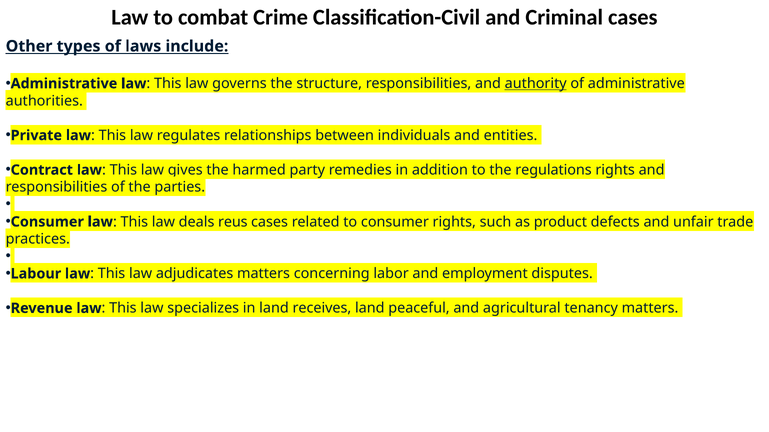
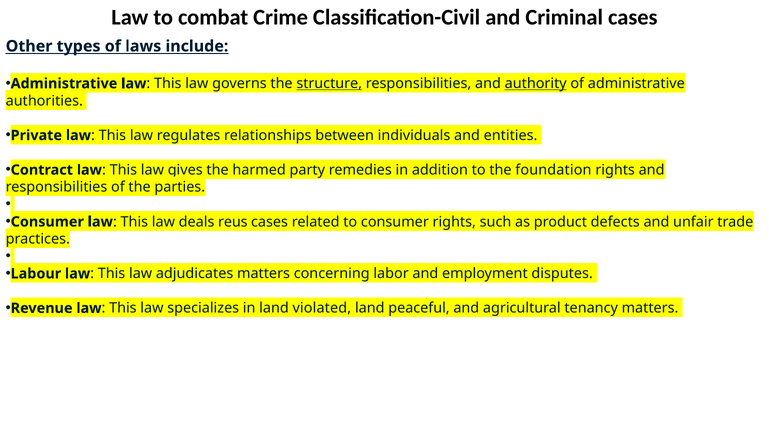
structure underline: none -> present
regulations: regulations -> foundation
receives: receives -> violated
